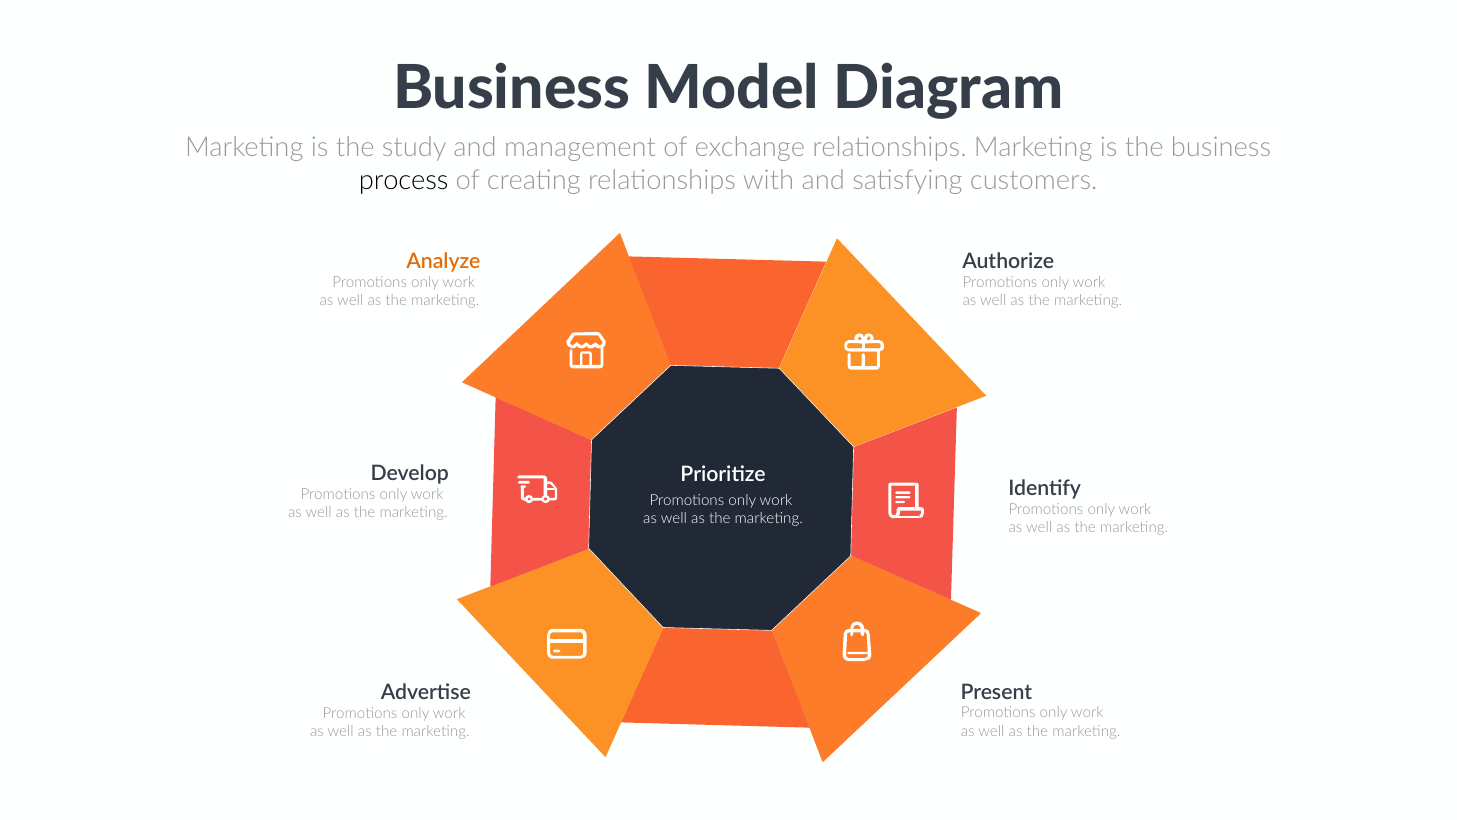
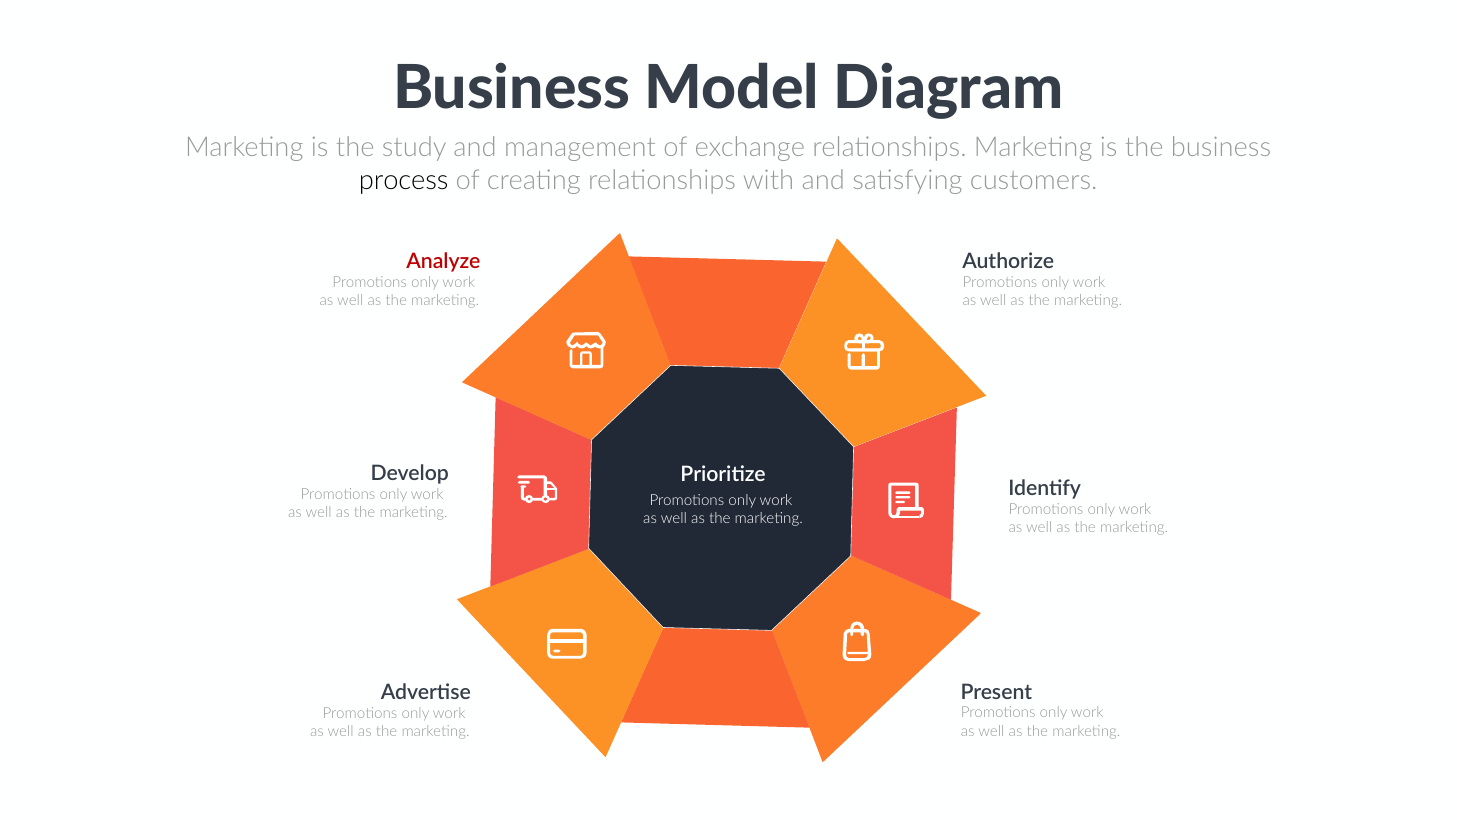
Analyze colour: orange -> red
